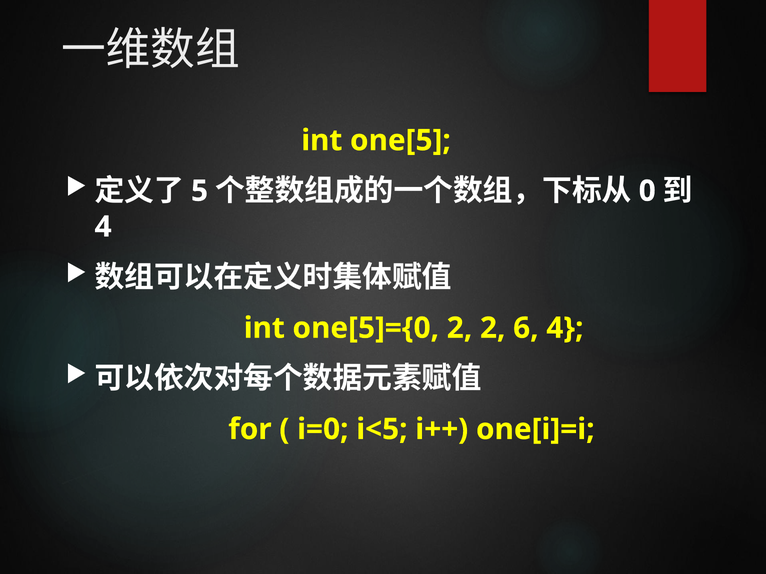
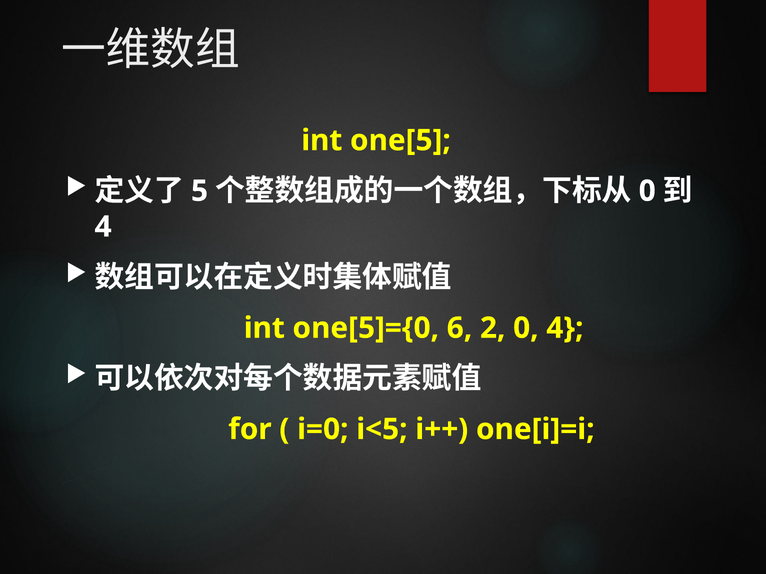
one[5]={0 2: 2 -> 6
2 6: 6 -> 0
